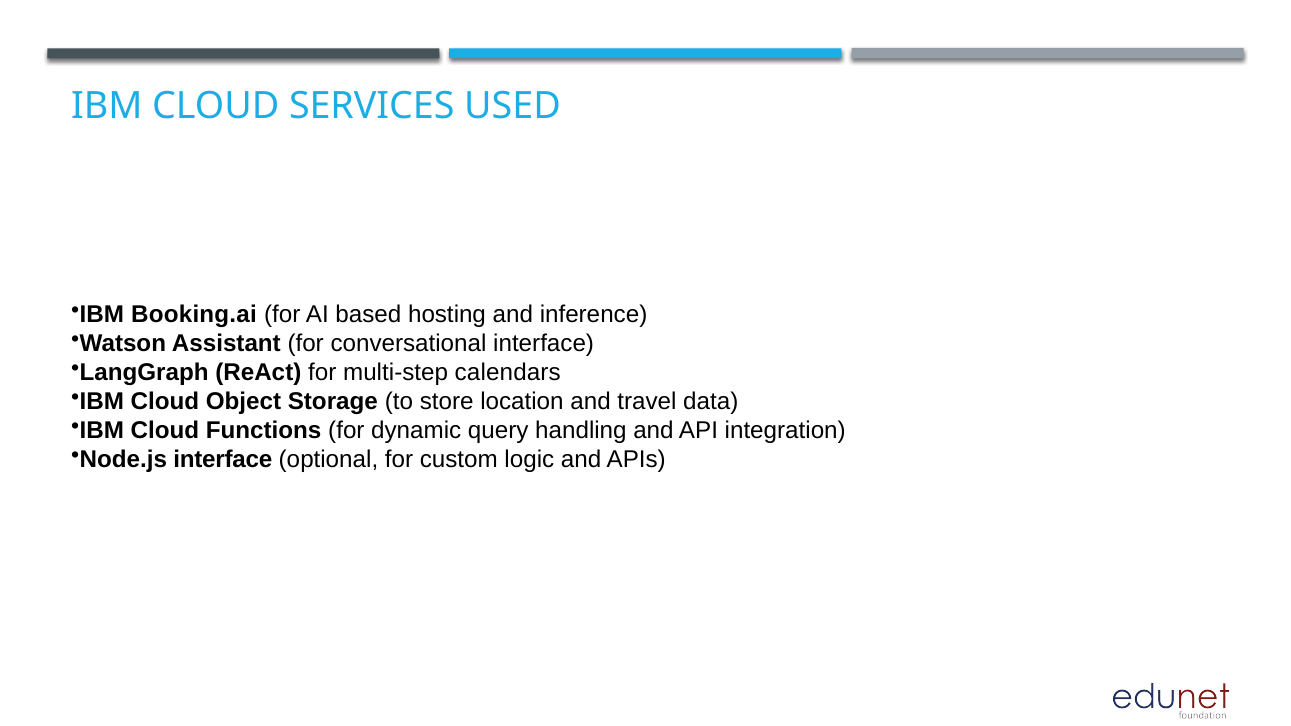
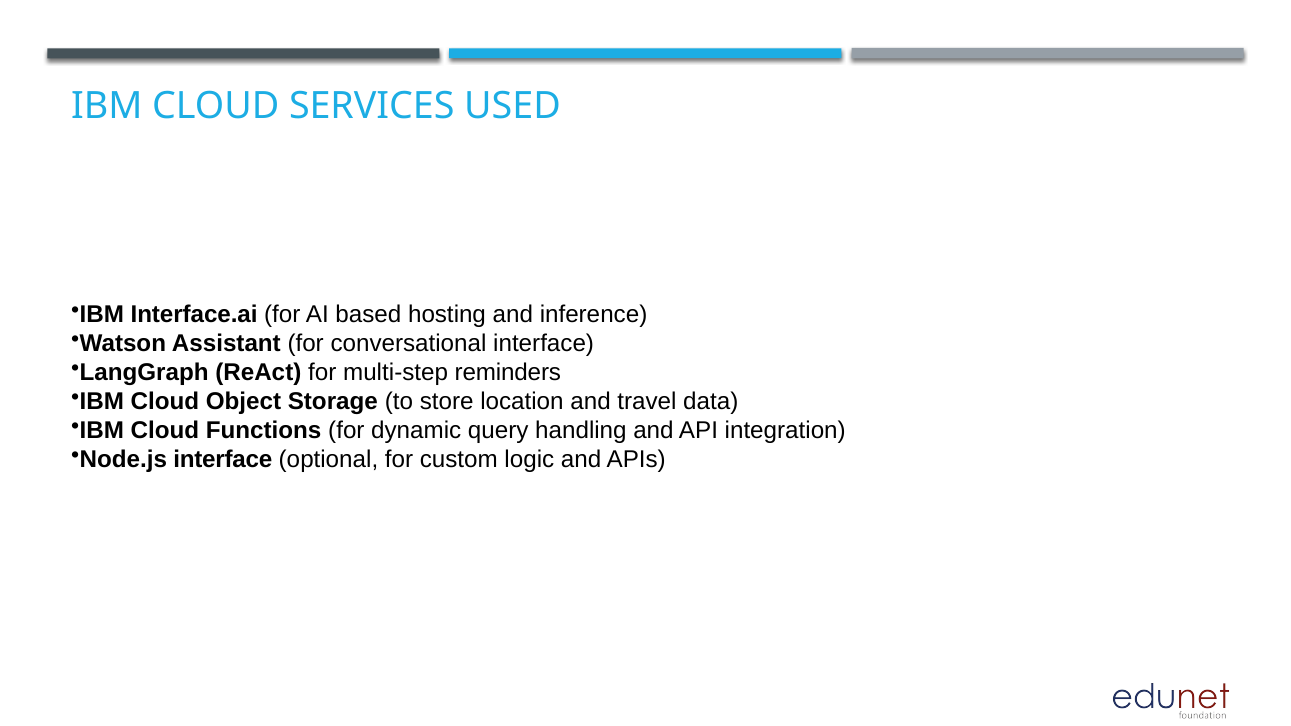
Booking.ai: Booking.ai -> Interface.ai
calendars: calendars -> reminders
